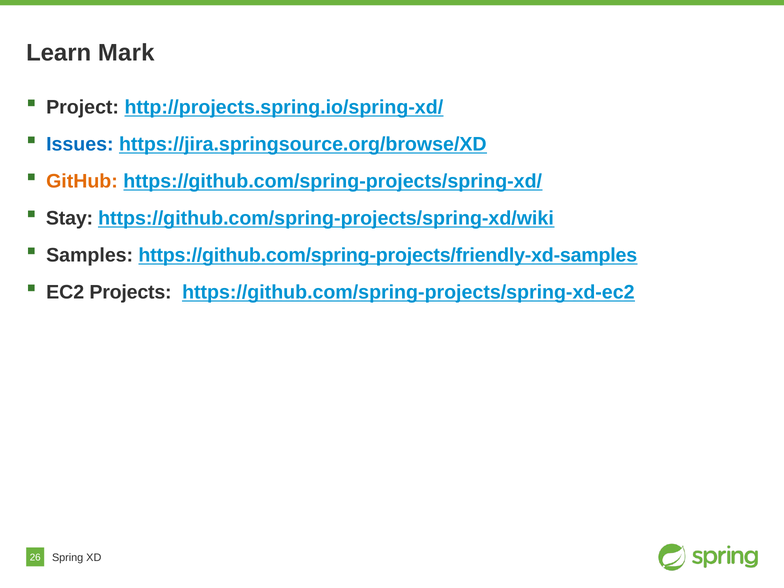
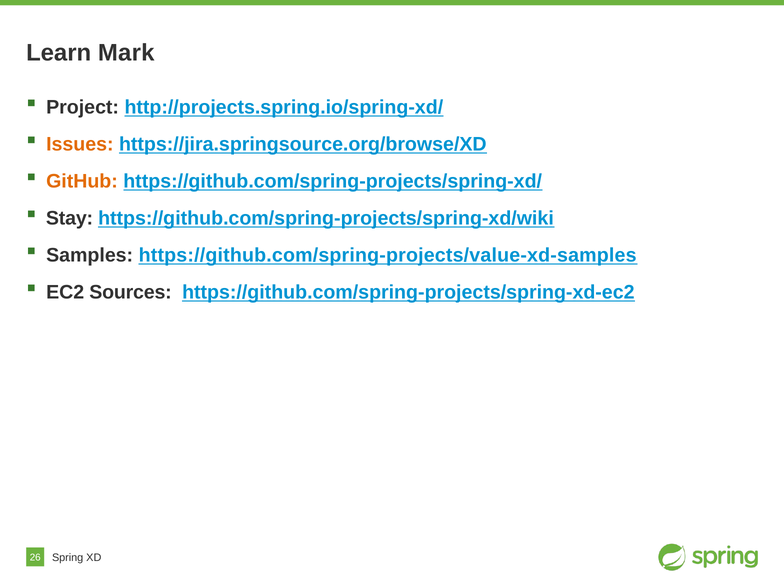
Issues colour: blue -> orange
https://github.com/spring-projects/friendly-xd-samples: https://github.com/spring-projects/friendly-xd-samples -> https://github.com/spring-projects/value-xd-samples
Projects: Projects -> Sources
